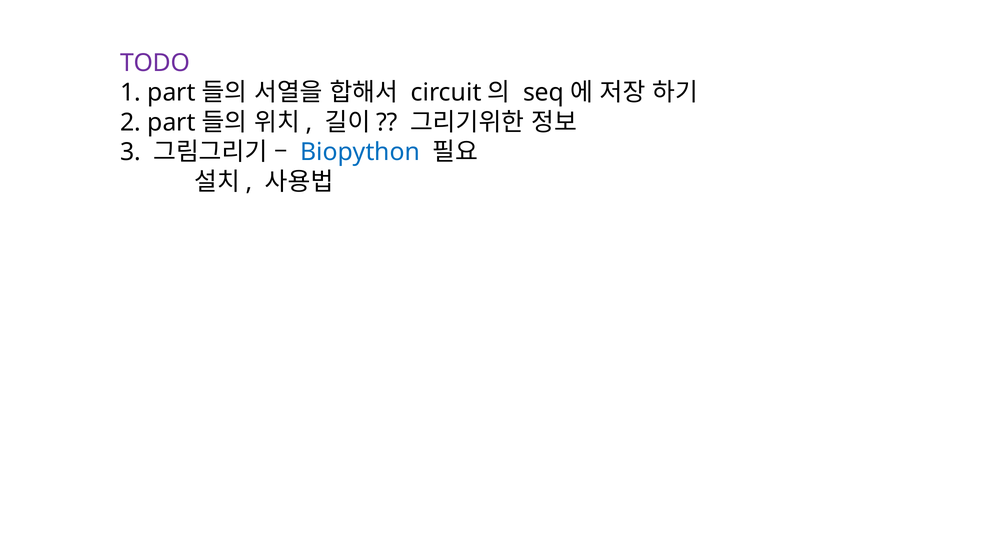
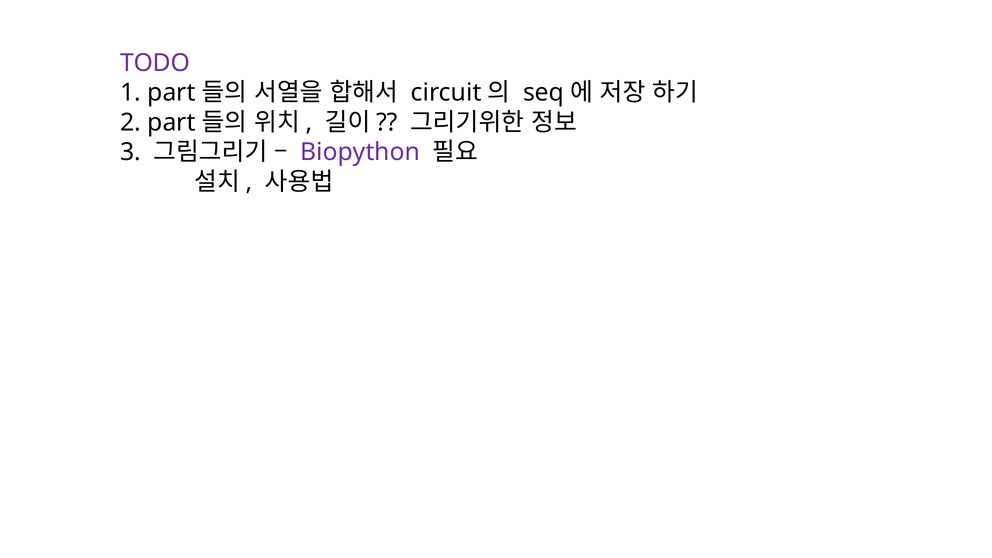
Biopython colour: blue -> purple
